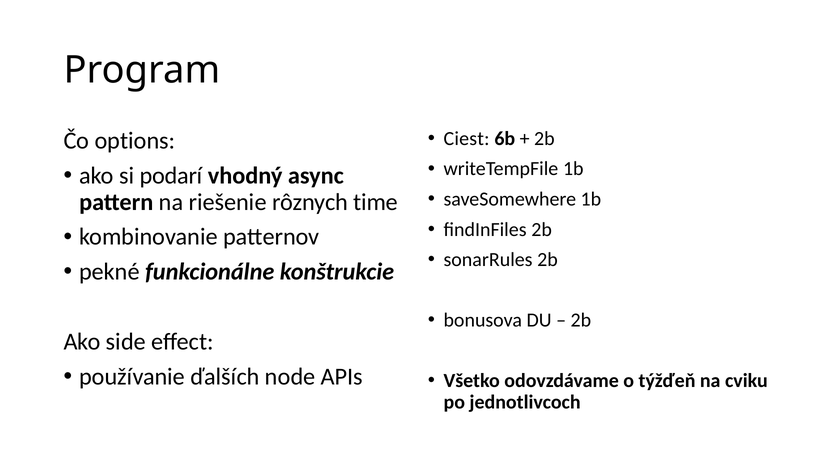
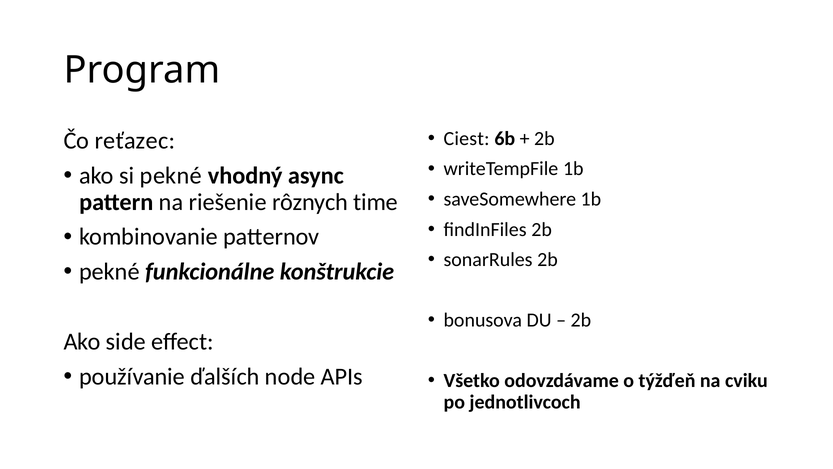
options: options -> reťazec
si podarí: podarí -> pekné
